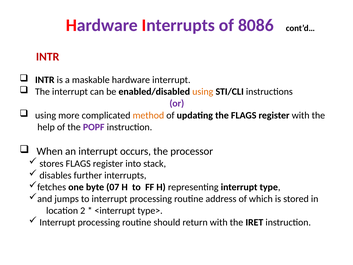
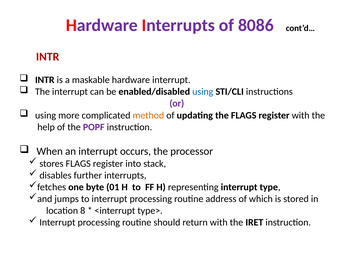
using at (203, 92) colour: orange -> blue
07: 07 -> 01
2: 2 -> 8
